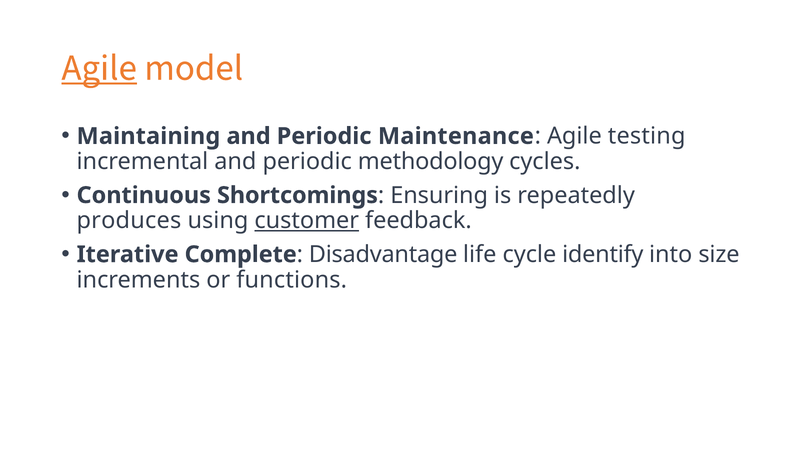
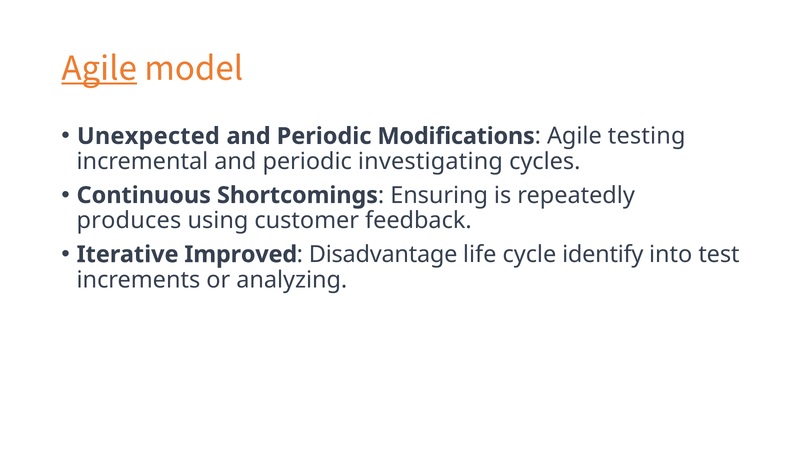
Maintaining: Maintaining -> Unexpected
Maintenance: Maintenance -> Modifications
methodology: methodology -> investigating
customer underline: present -> none
Complete: Complete -> Improved
size: size -> test
functions: functions -> analyzing
